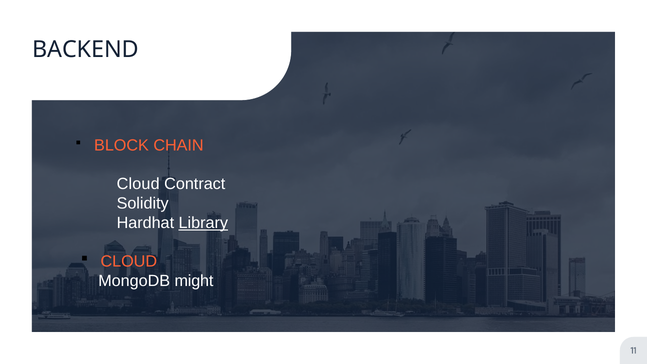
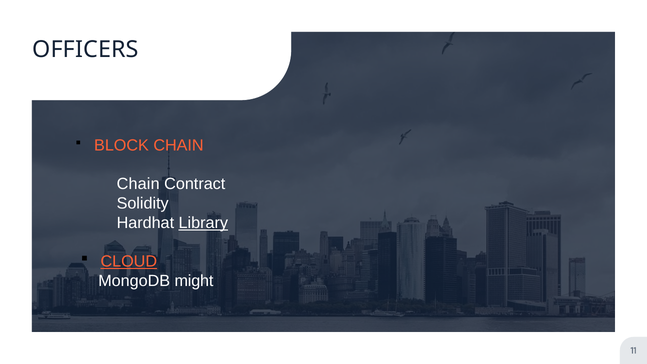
BACKEND: BACKEND -> OFFICERS
Cloud at (138, 184): Cloud -> Chain
CLOUD at (129, 262) underline: none -> present
